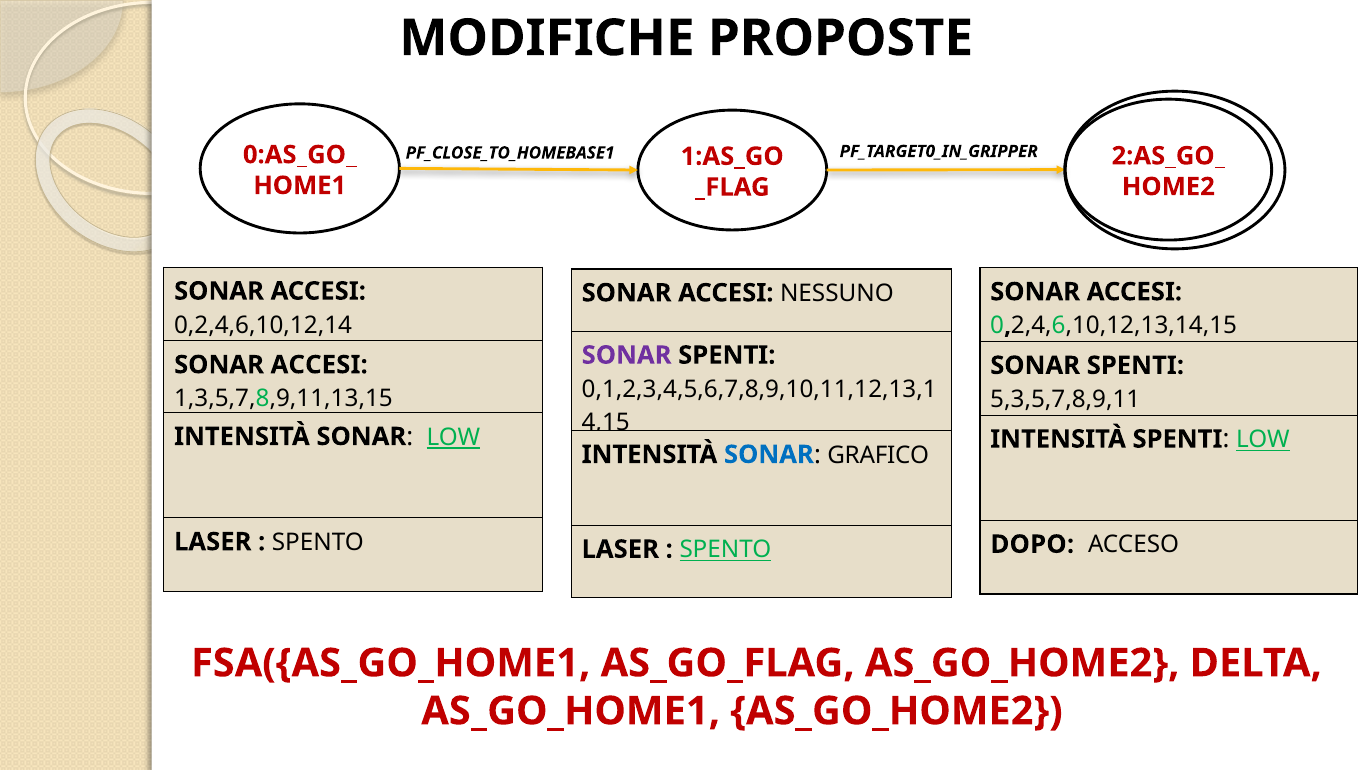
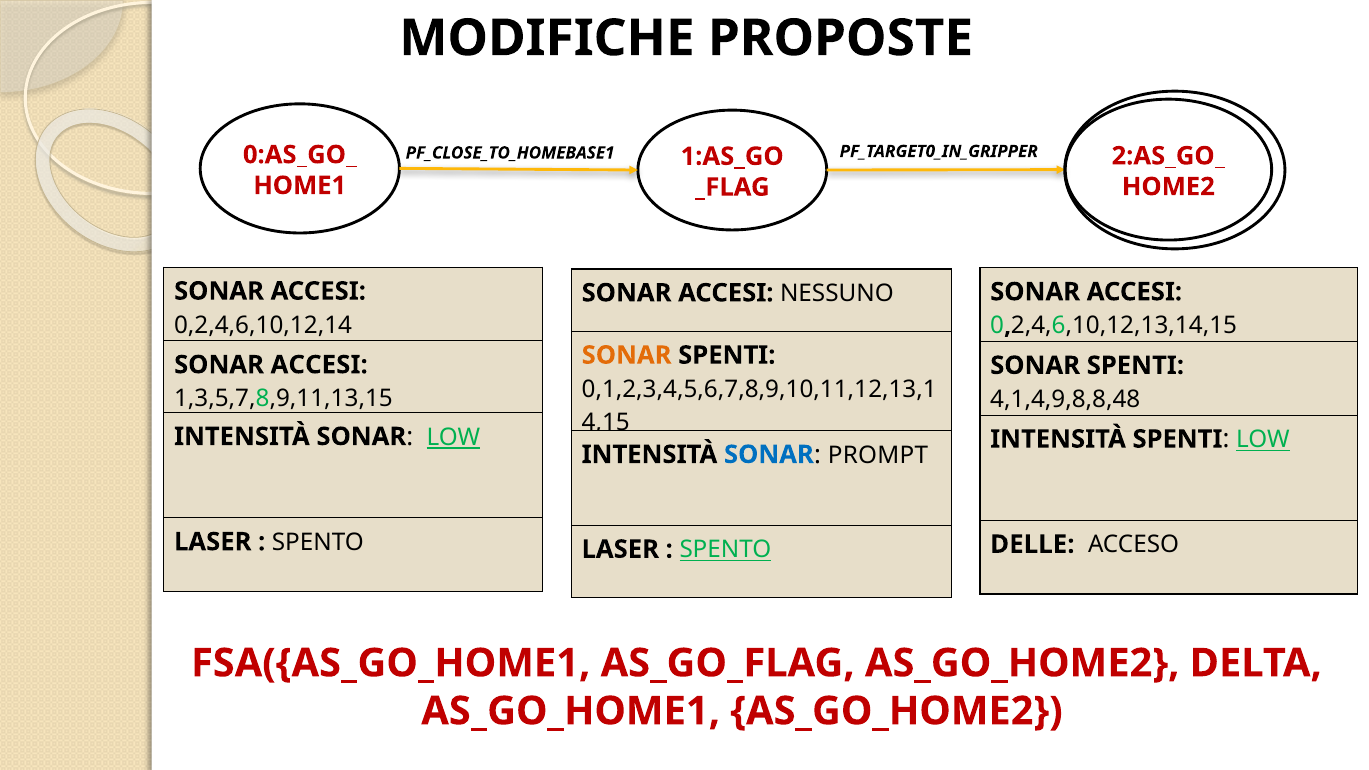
SONAR at (627, 355) colour: purple -> orange
5,3,5,7,8,9,11: 5,3,5,7,8,9,11 -> 4,1,4,9,8,8,48
GRAFICO: GRAFICO -> PROMPT
DOPO: DOPO -> DELLE
